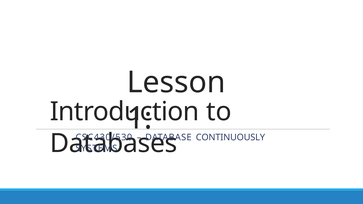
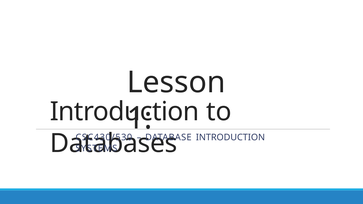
CONTINUOUSLY at (230, 138): CONTINUOUSLY -> INTRODUCTION
